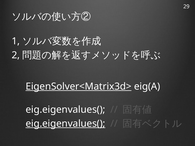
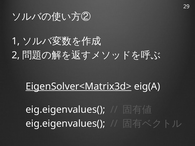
eig.eigenvalues( at (65, 124) underline: present -> none
